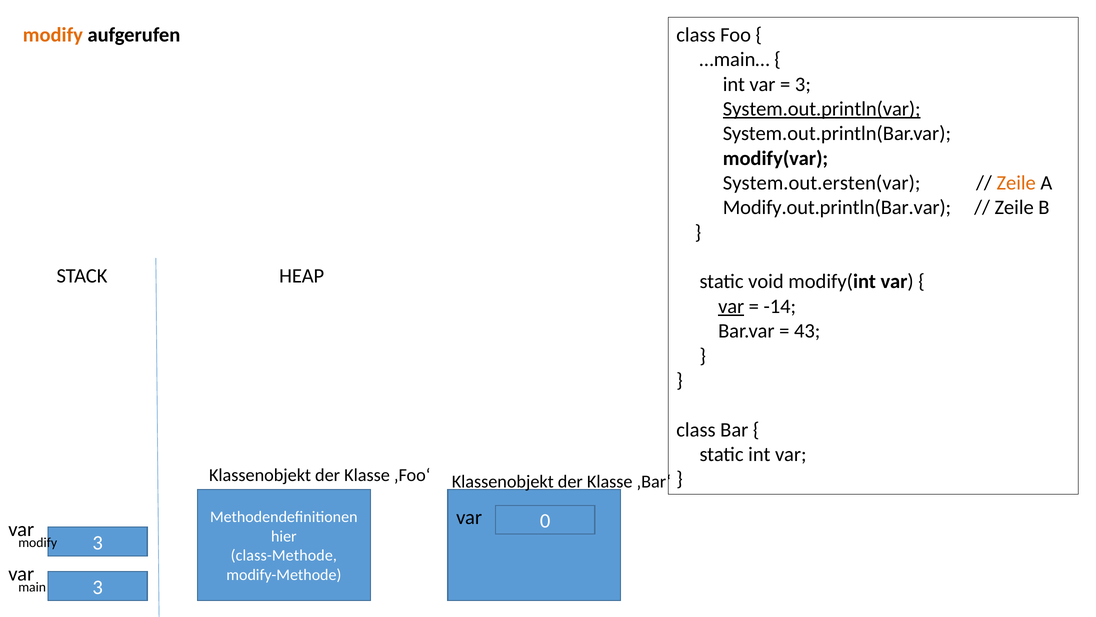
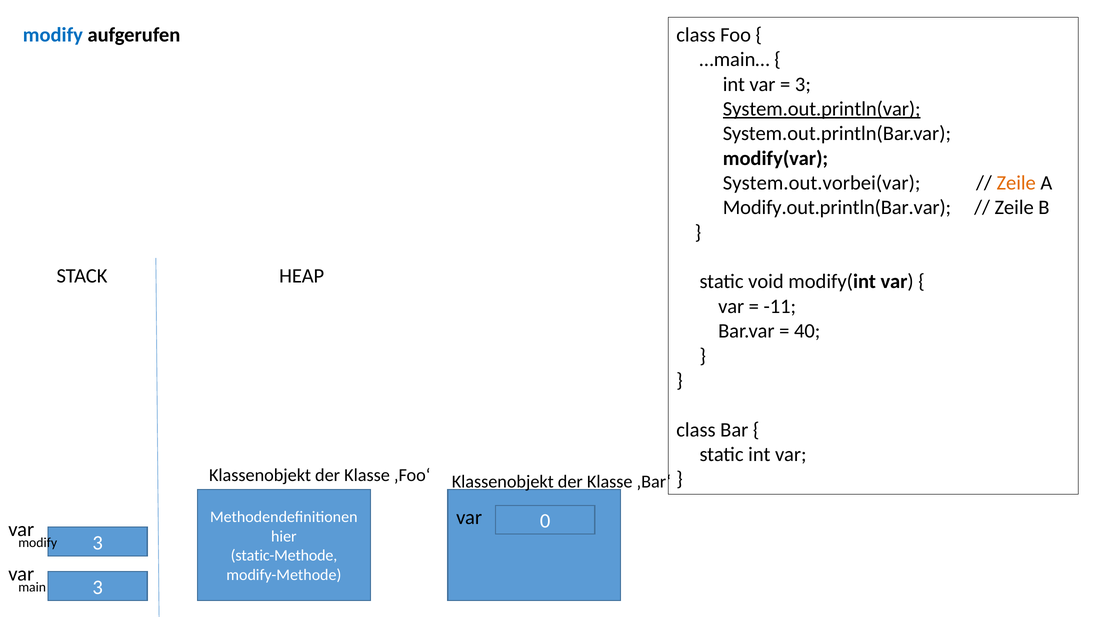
modify at (53, 35) colour: orange -> blue
System.out.ersten(var: System.out.ersten(var -> System.out.vorbei(var
var at (731, 306) underline: present -> none
-14: -14 -> -11
43: 43 -> 40
class-Methode: class-Methode -> static-Methode
